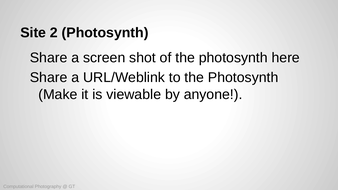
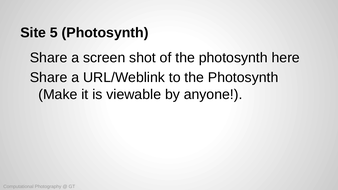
2: 2 -> 5
